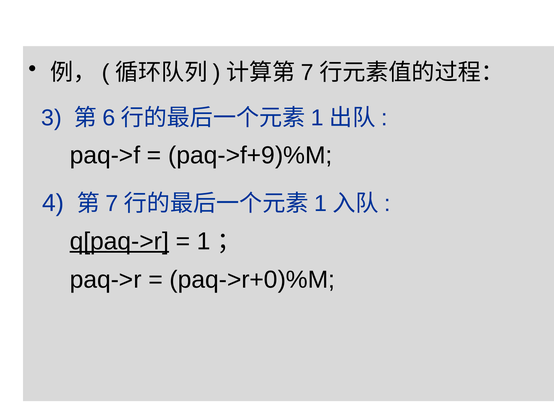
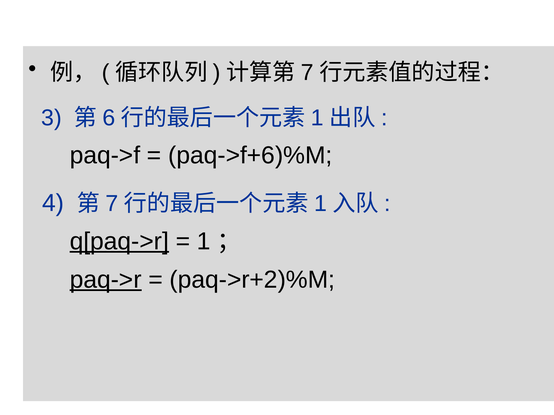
paq->f+9)%M: paq->f+9)%M -> paq->f+6)%M
paq->r underline: none -> present
paq->r+0)%M: paq->r+0)%M -> paq->r+2)%M
